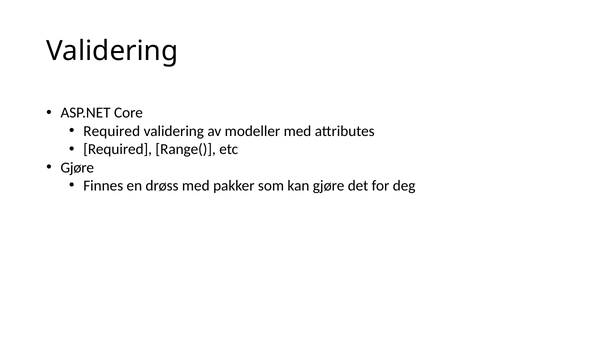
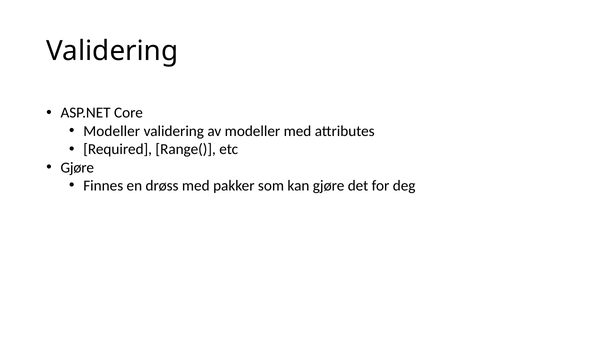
Required at (112, 131): Required -> Modeller
